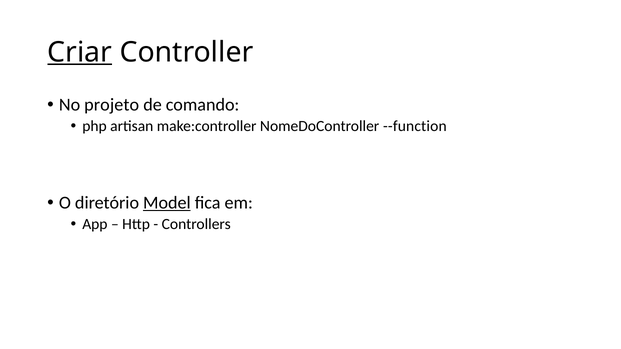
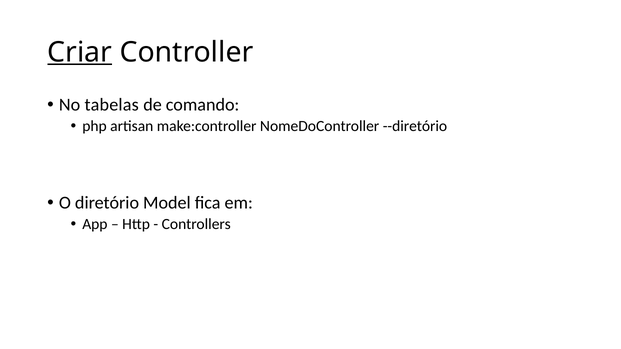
projeto: projeto -> tabelas
--function: --function -> --diretório
Model underline: present -> none
